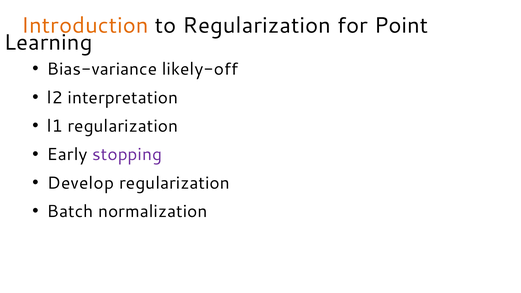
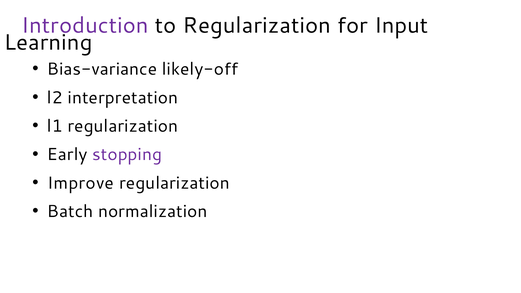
Introduction colour: orange -> purple
Point: Point -> Input
Develop: Develop -> Improve
